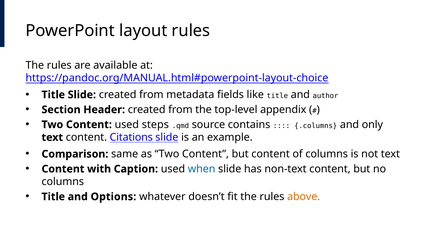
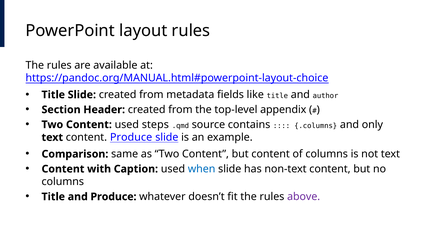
content Citations: Citations -> Produce
and Options: Options -> Produce
above colour: orange -> purple
